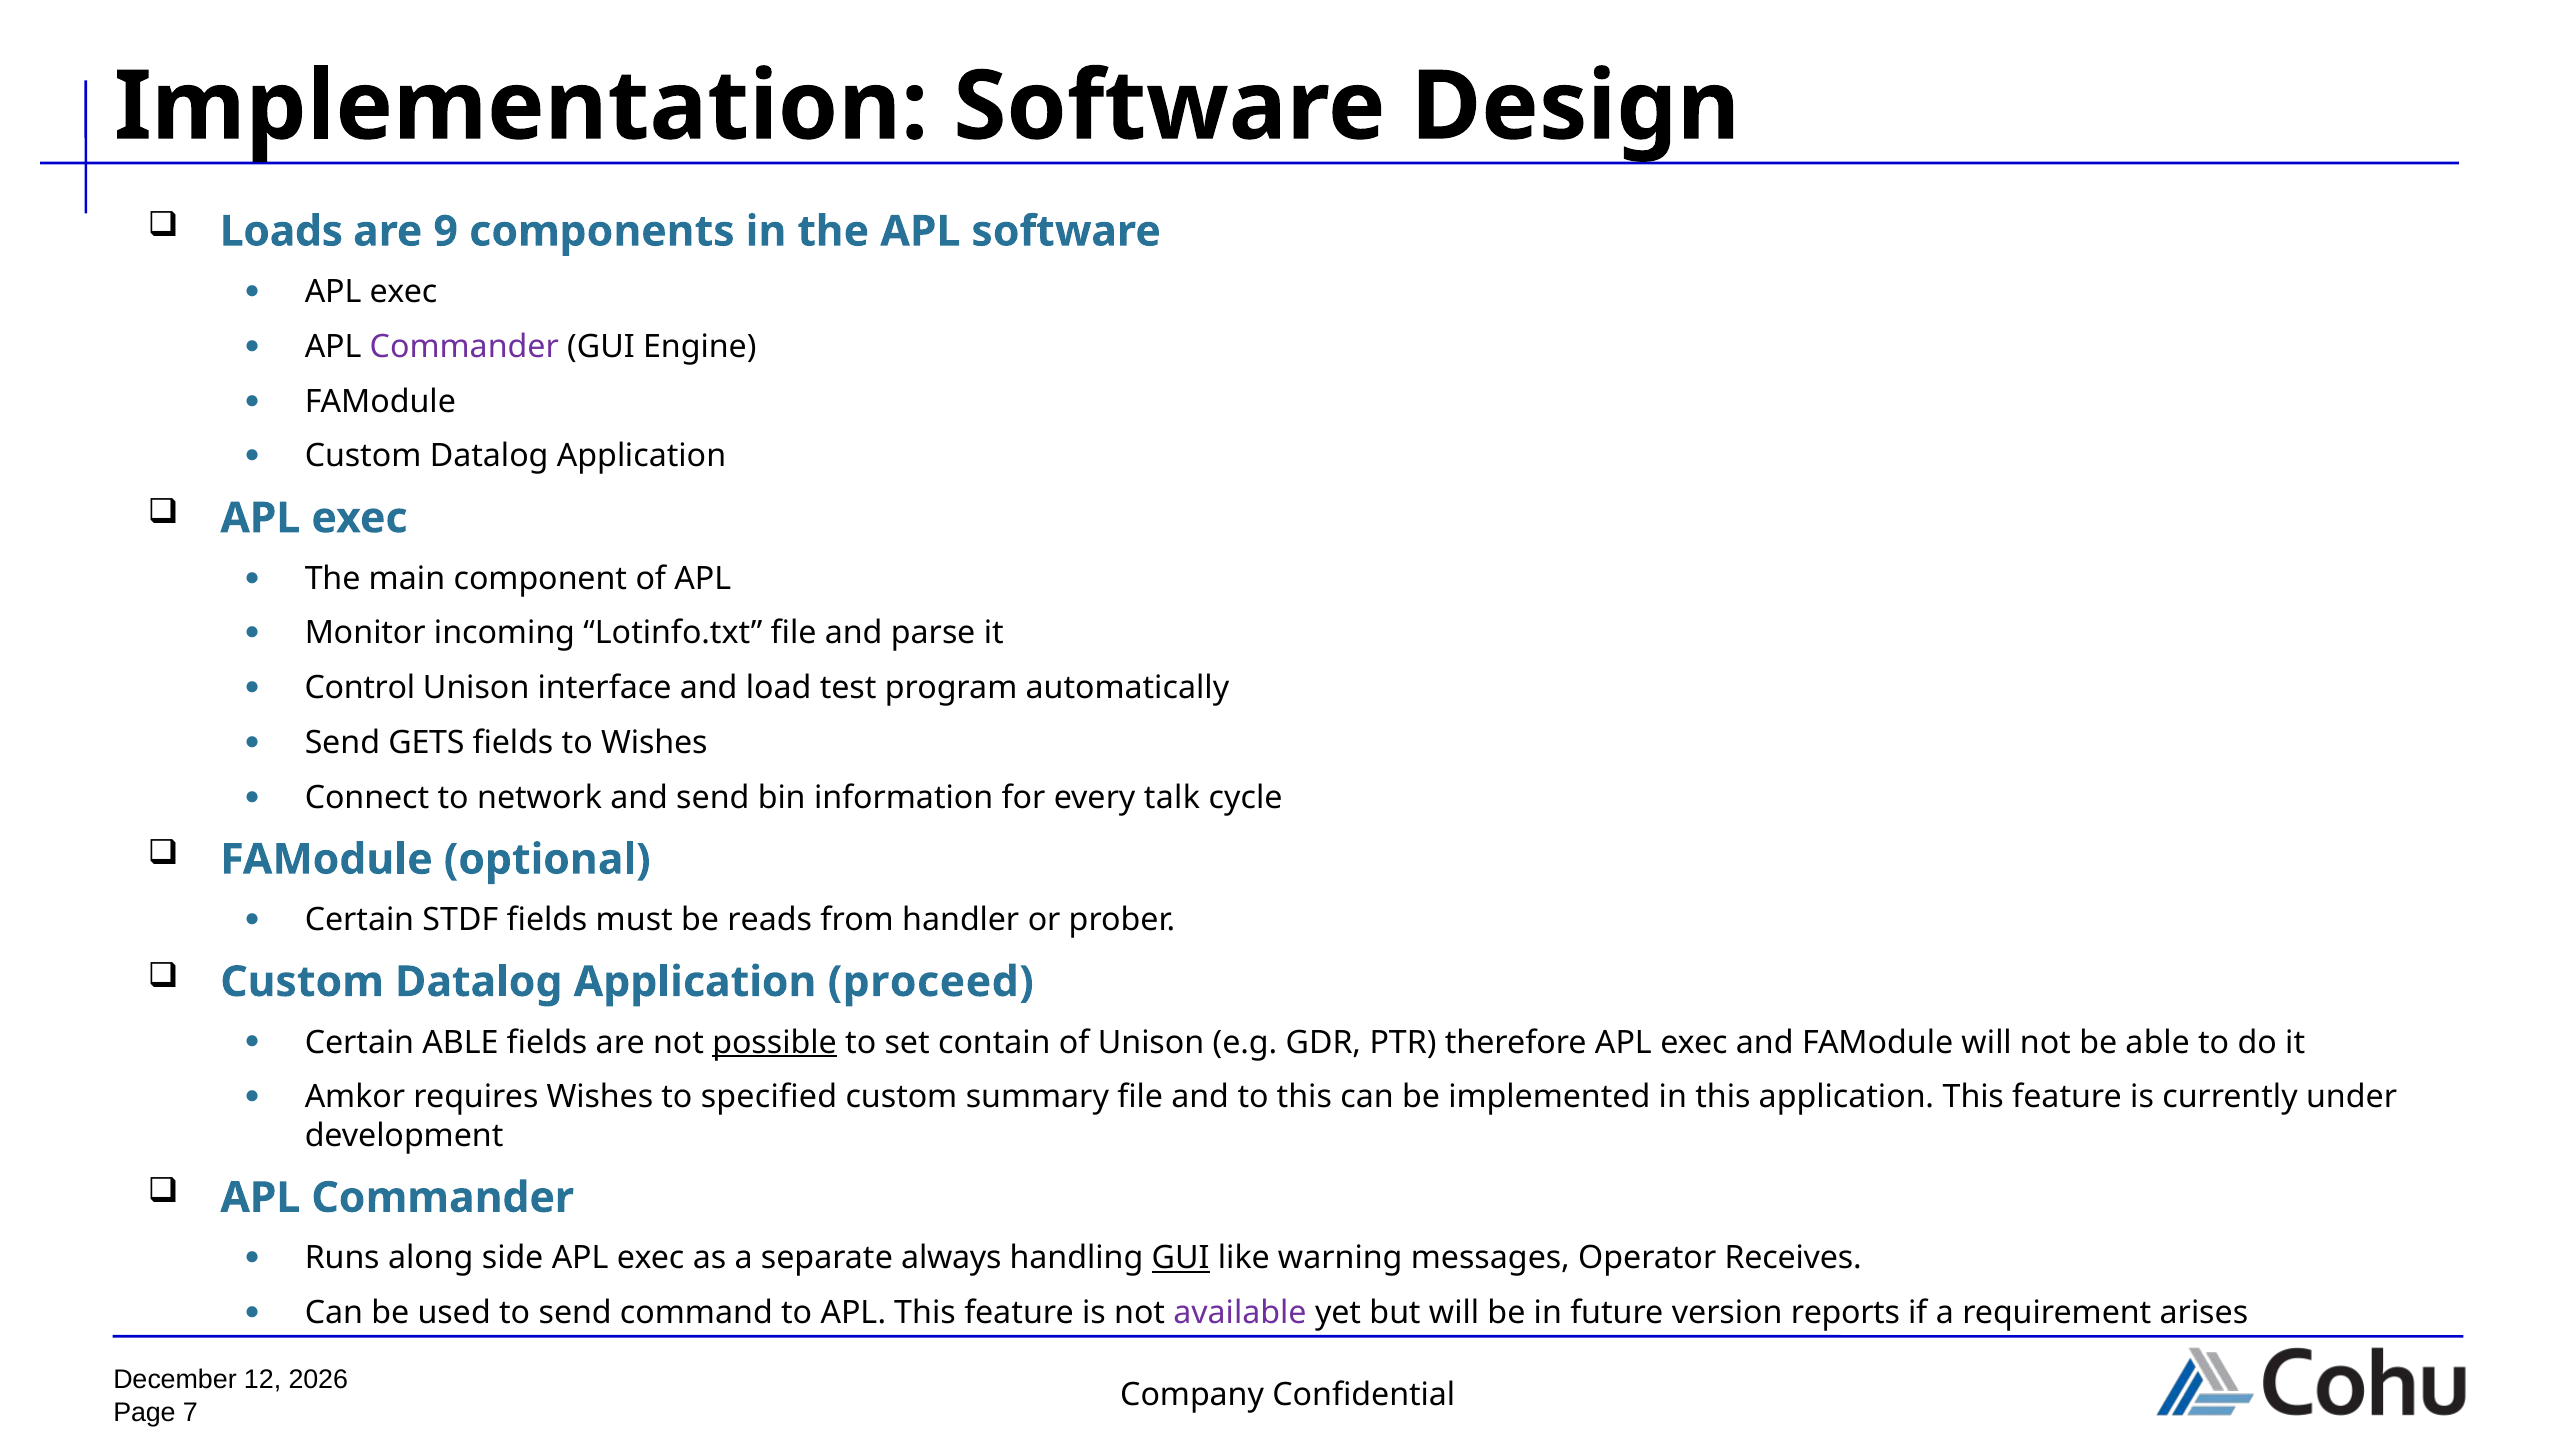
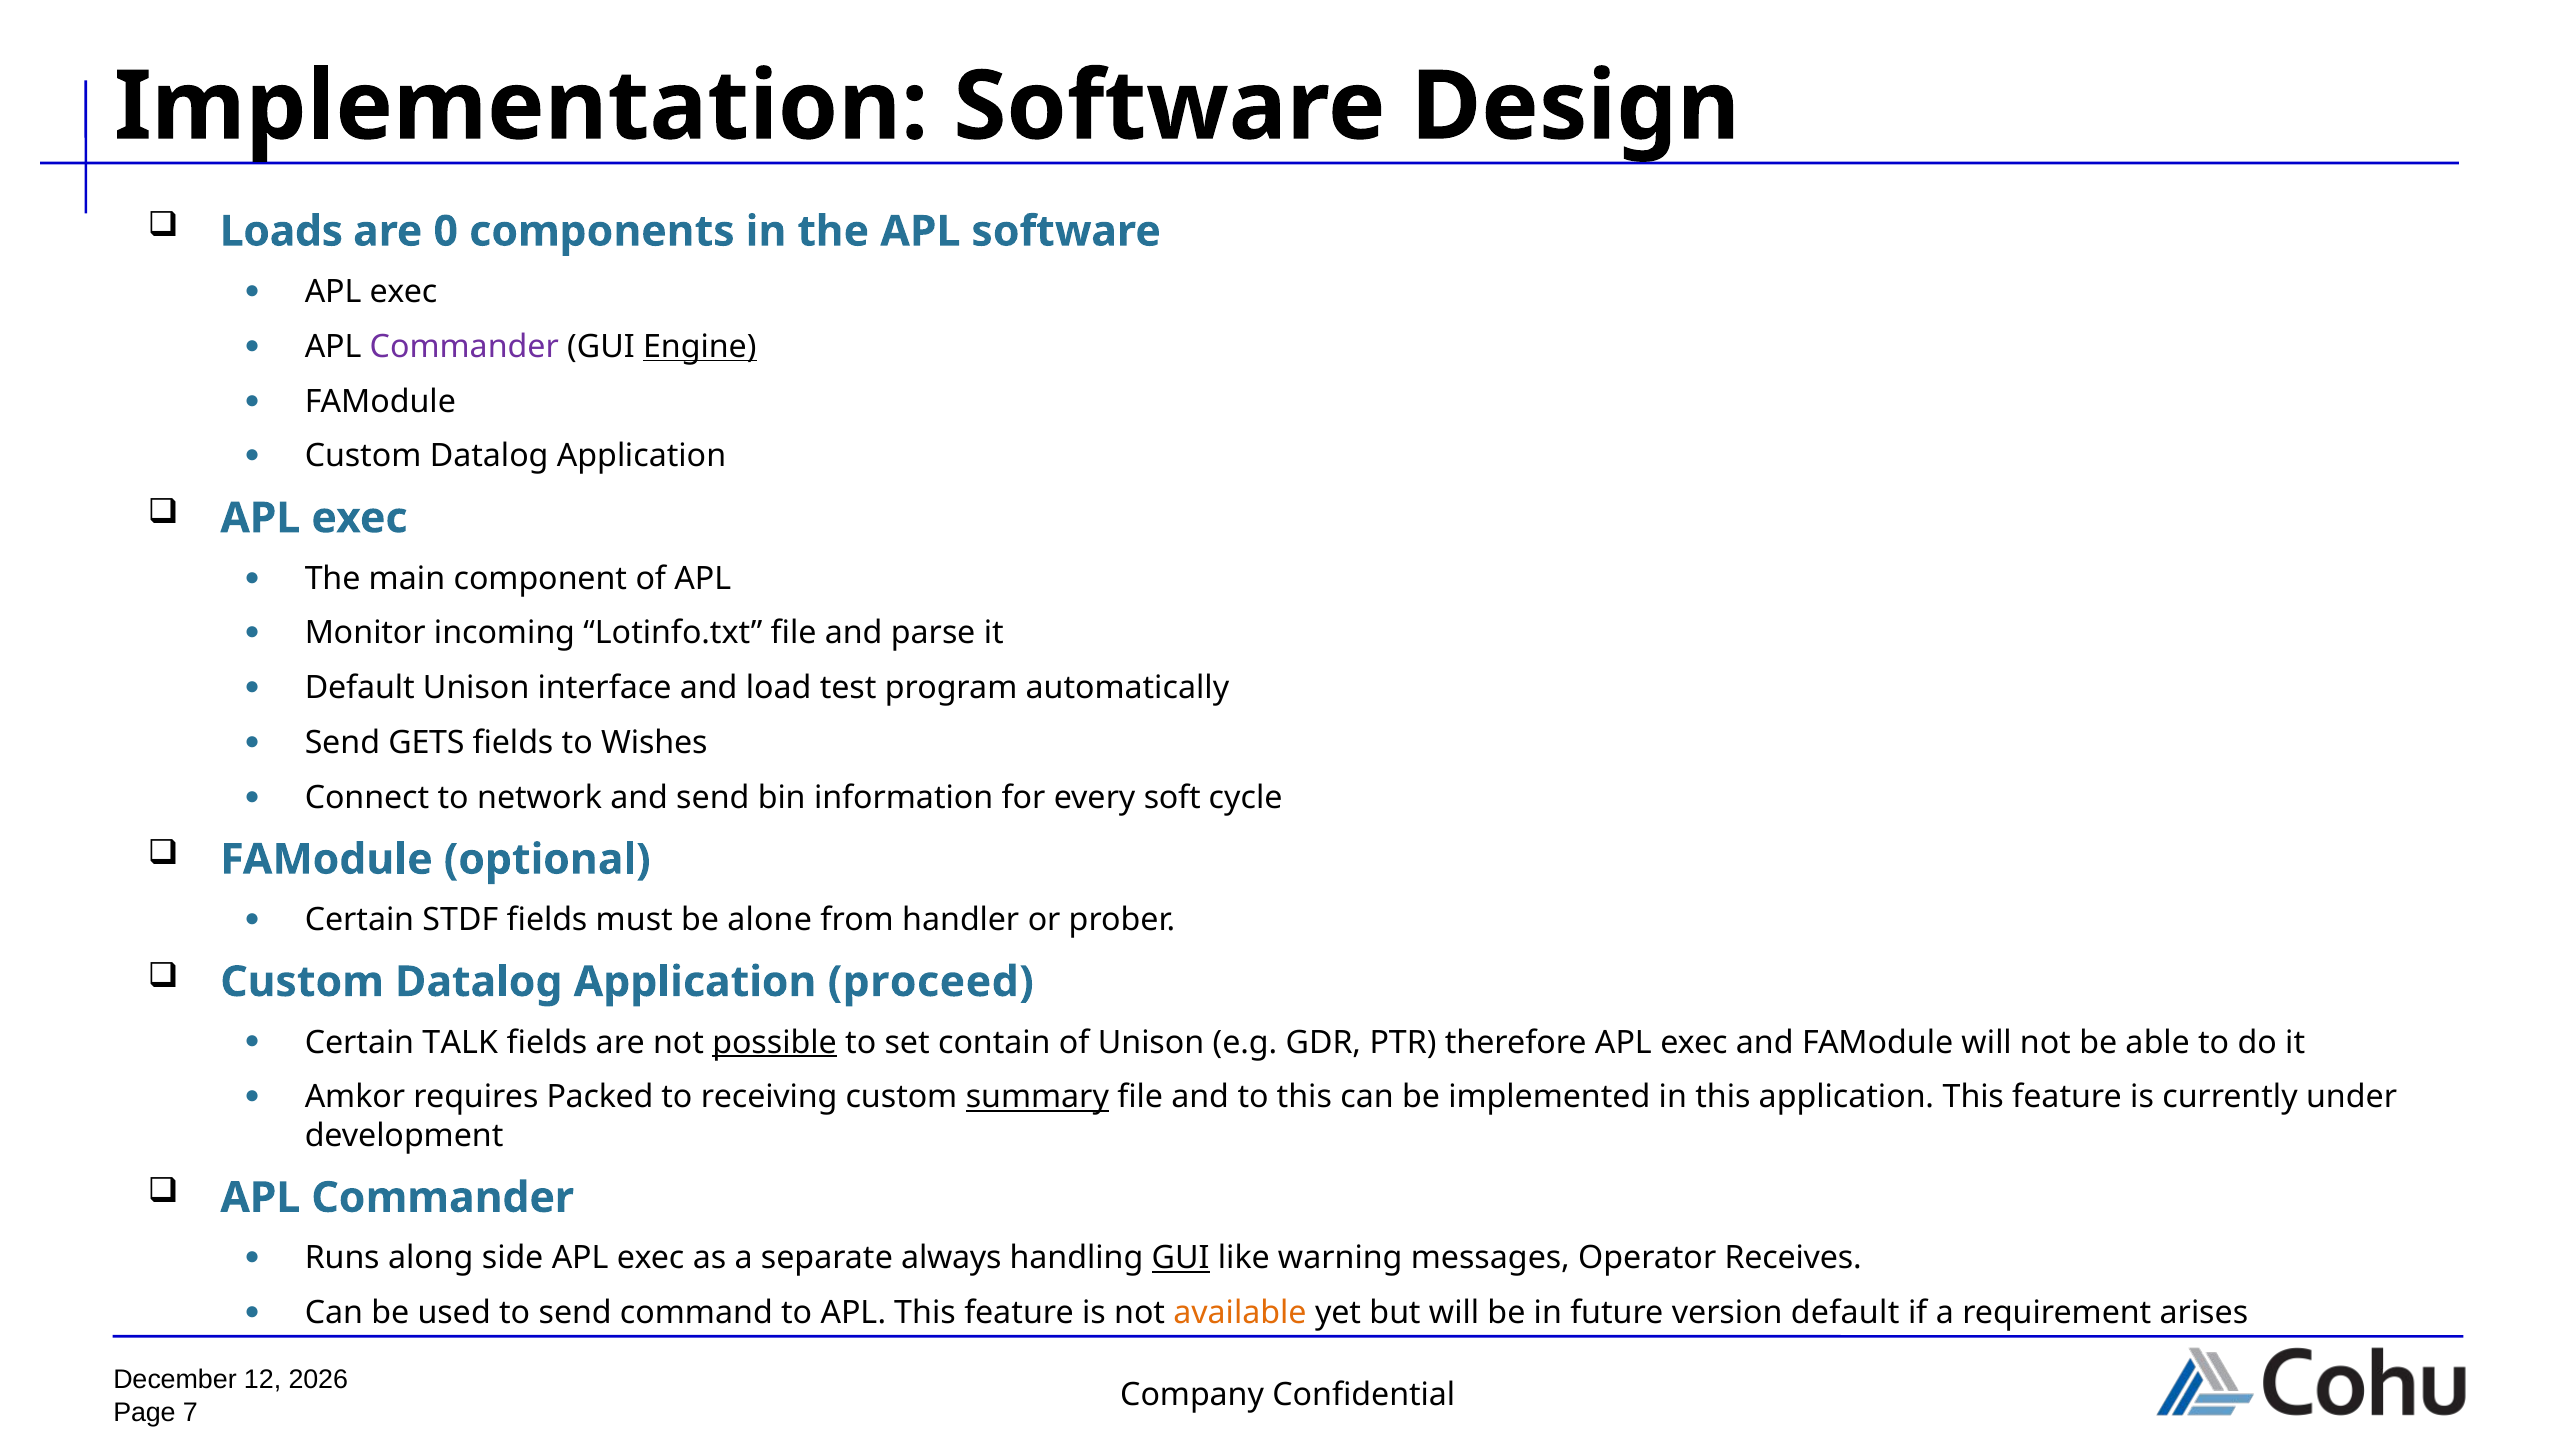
9: 9 -> 0
Engine underline: none -> present
Control at (360, 688): Control -> Default
talk: talk -> soft
reads: reads -> alone
Certain ABLE: ABLE -> TALK
requires Wishes: Wishes -> Packed
specified: specified -> receiving
summary underline: none -> present
available colour: purple -> orange
version reports: reports -> default
